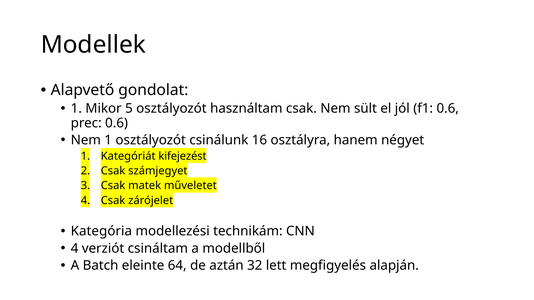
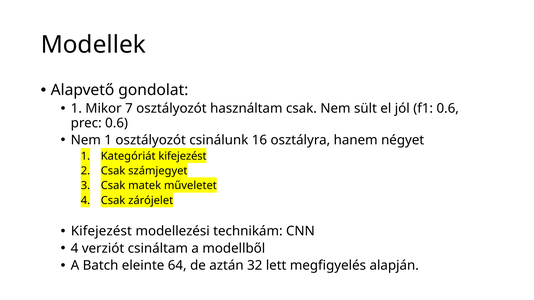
5: 5 -> 7
Kategória at (101, 231): Kategória -> Kifejezést
